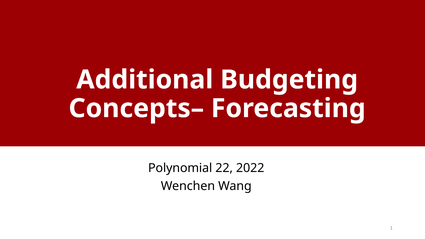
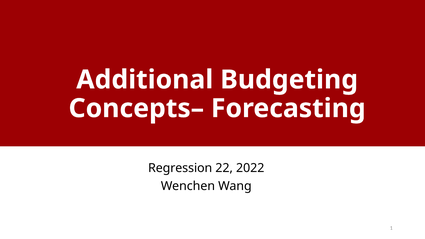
Polynomial: Polynomial -> Regression
